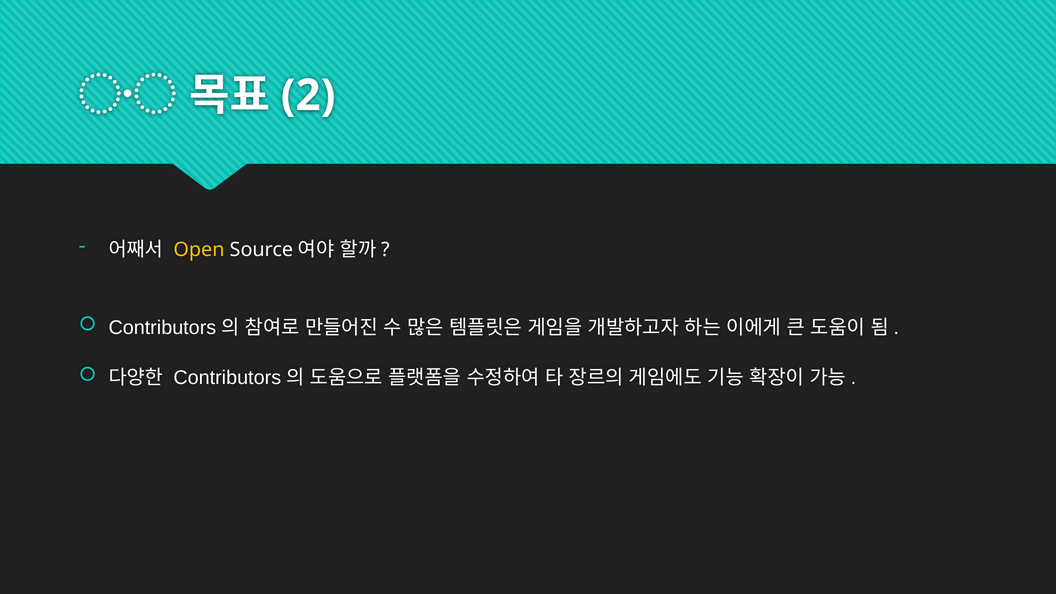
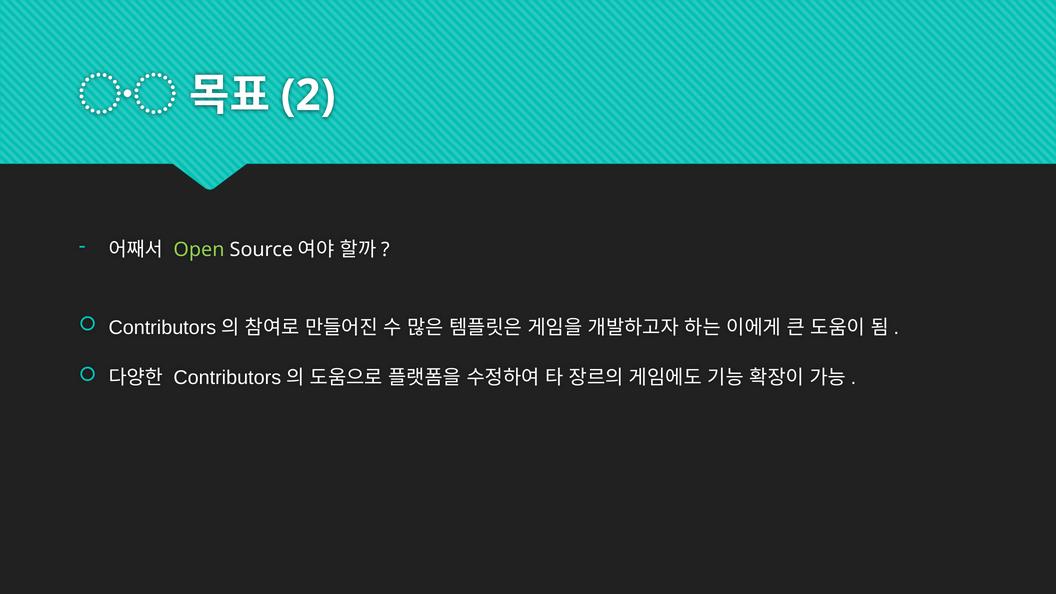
Open colour: yellow -> light green
